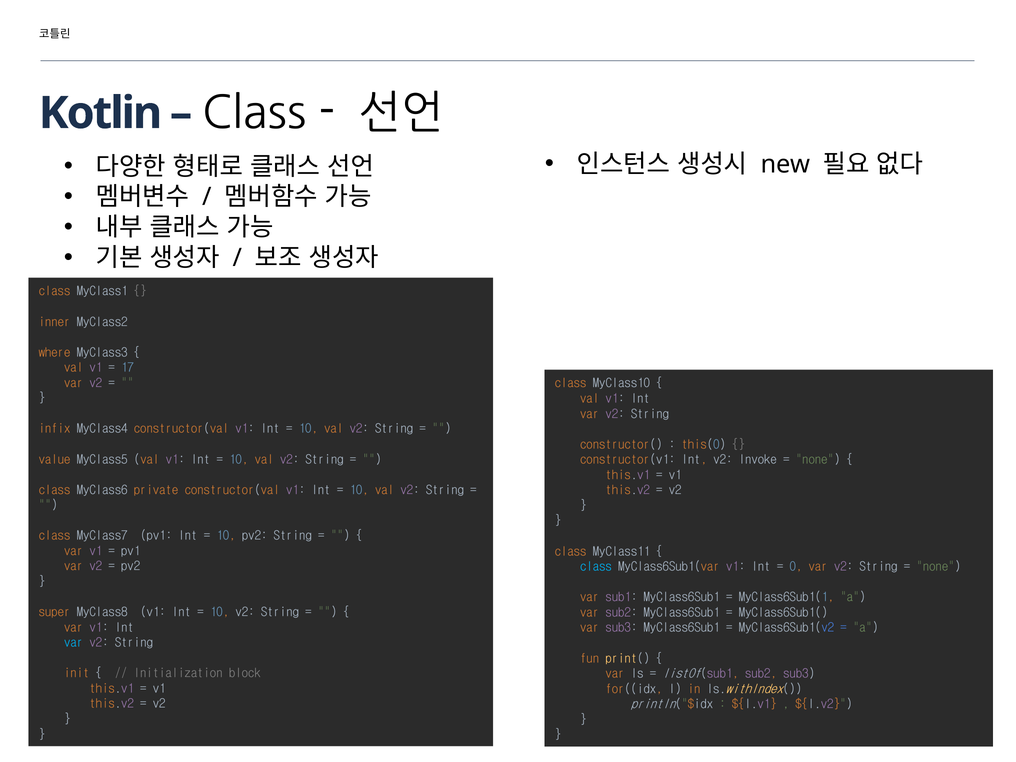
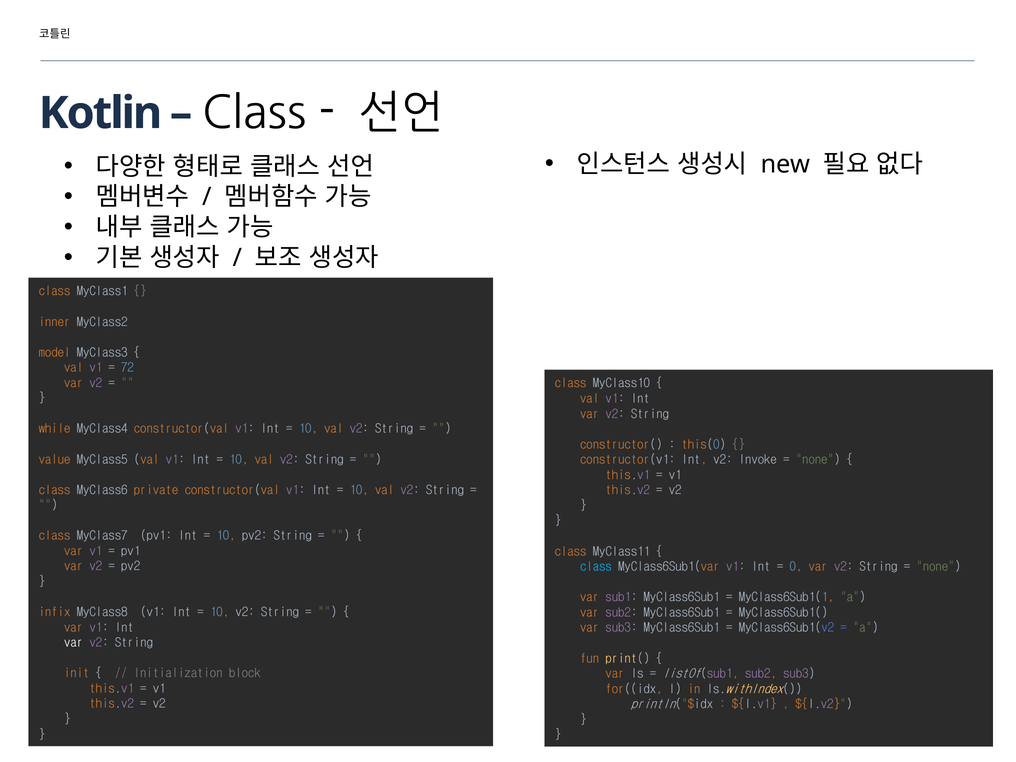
where: where -> model
17: 17 -> 72
infix: infix -> while
super: super -> infix
var at (74, 643) colour: light blue -> white
